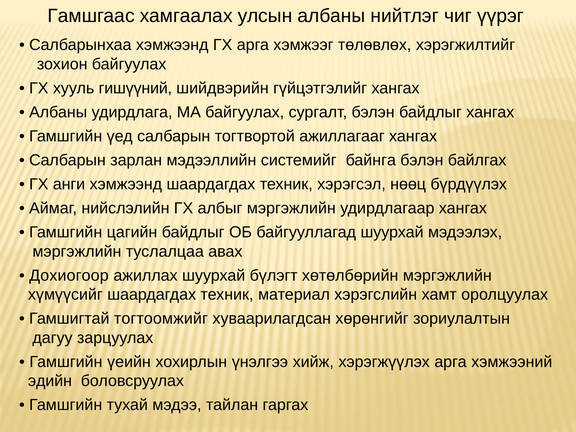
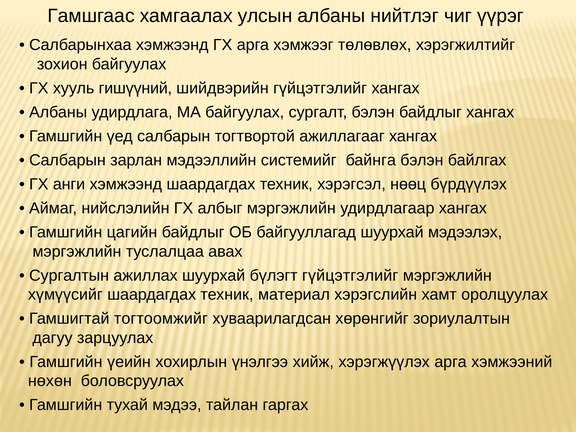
Дохиогоор: Дохиогоор -> Сургалтын
бүлэгт хөтөлбөрийн: хөтөлбөрийн -> гүйцэтгэлийг
эдийн: эдийн -> нөхөн
